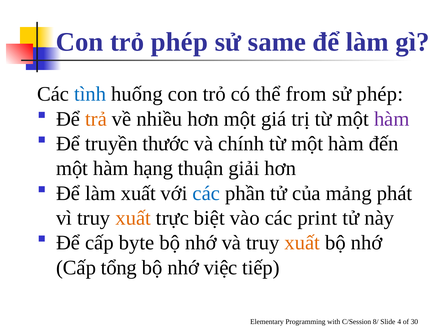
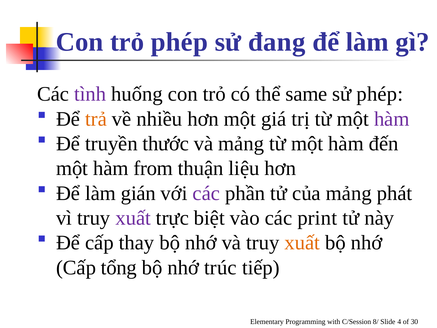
same: same -> đang
tình colour: blue -> purple
from: from -> same
và chính: chính -> mảng
hạng: hạng -> from
giải: giải -> liệu
làm xuất: xuất -> gián
các at (206, 193) colour: blue -> purple
xuất at (133, 218) colour: orange -> purple
byte: byte -> thay
việc: việc -> trúc
